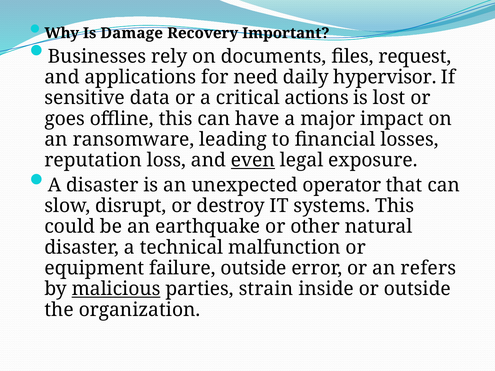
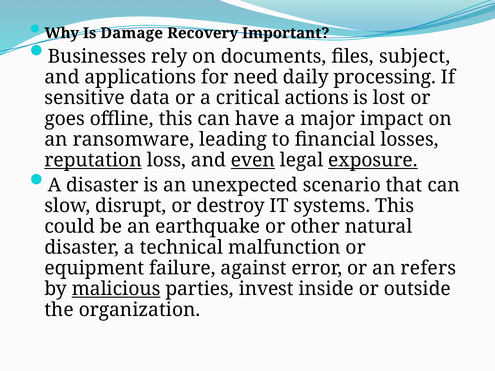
request: request -> subject
hypervisor: hypervisor -> processing
reputation underline: none -> present
exposure underline: none -> present
operator: operator -> scenario
failure outside: outside -> against
strain: strain -> invest
